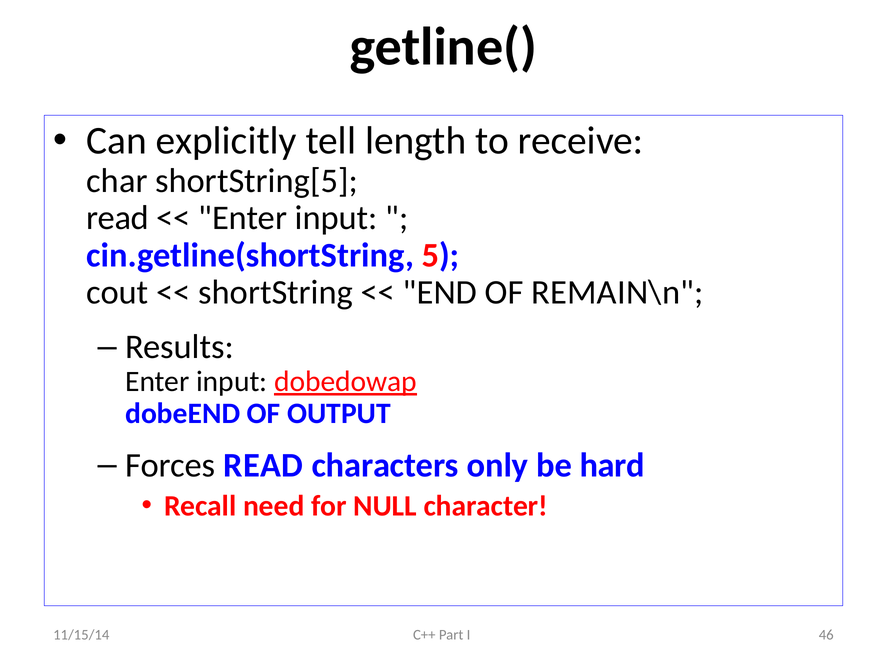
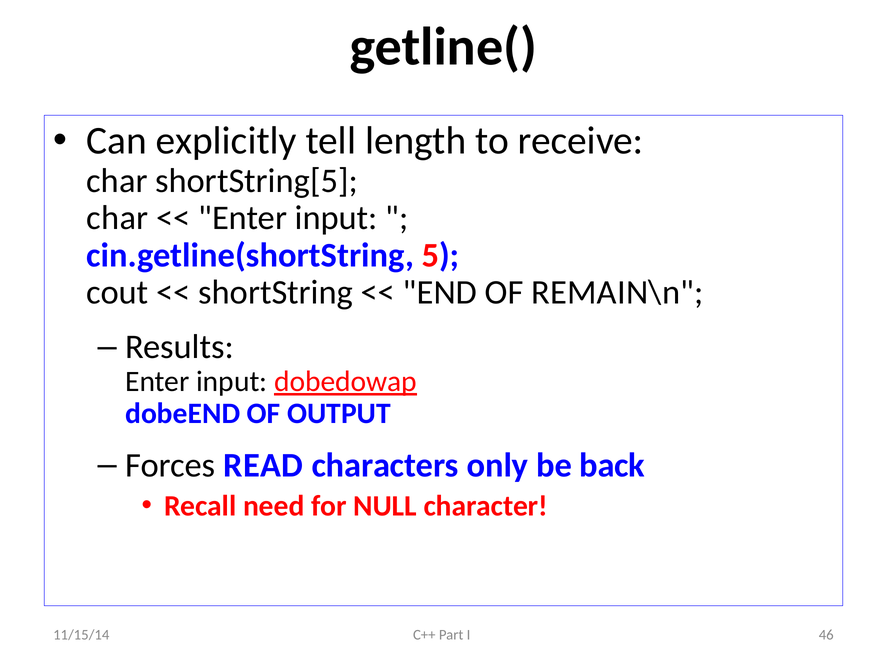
read at (118, 218): read -> char
hard: hard -> back
